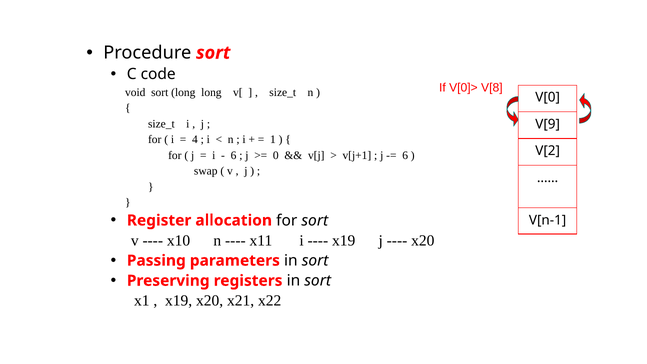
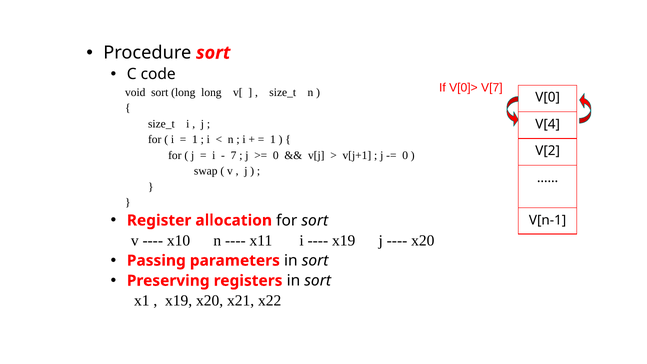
V[8: V[8 -> V[7
V[9: V[9 -> V[4
4 at (195, 139): 4 -> 1
6 at (234, 155): 6 -> 7
6 at (405, 155): 6 -> 0
